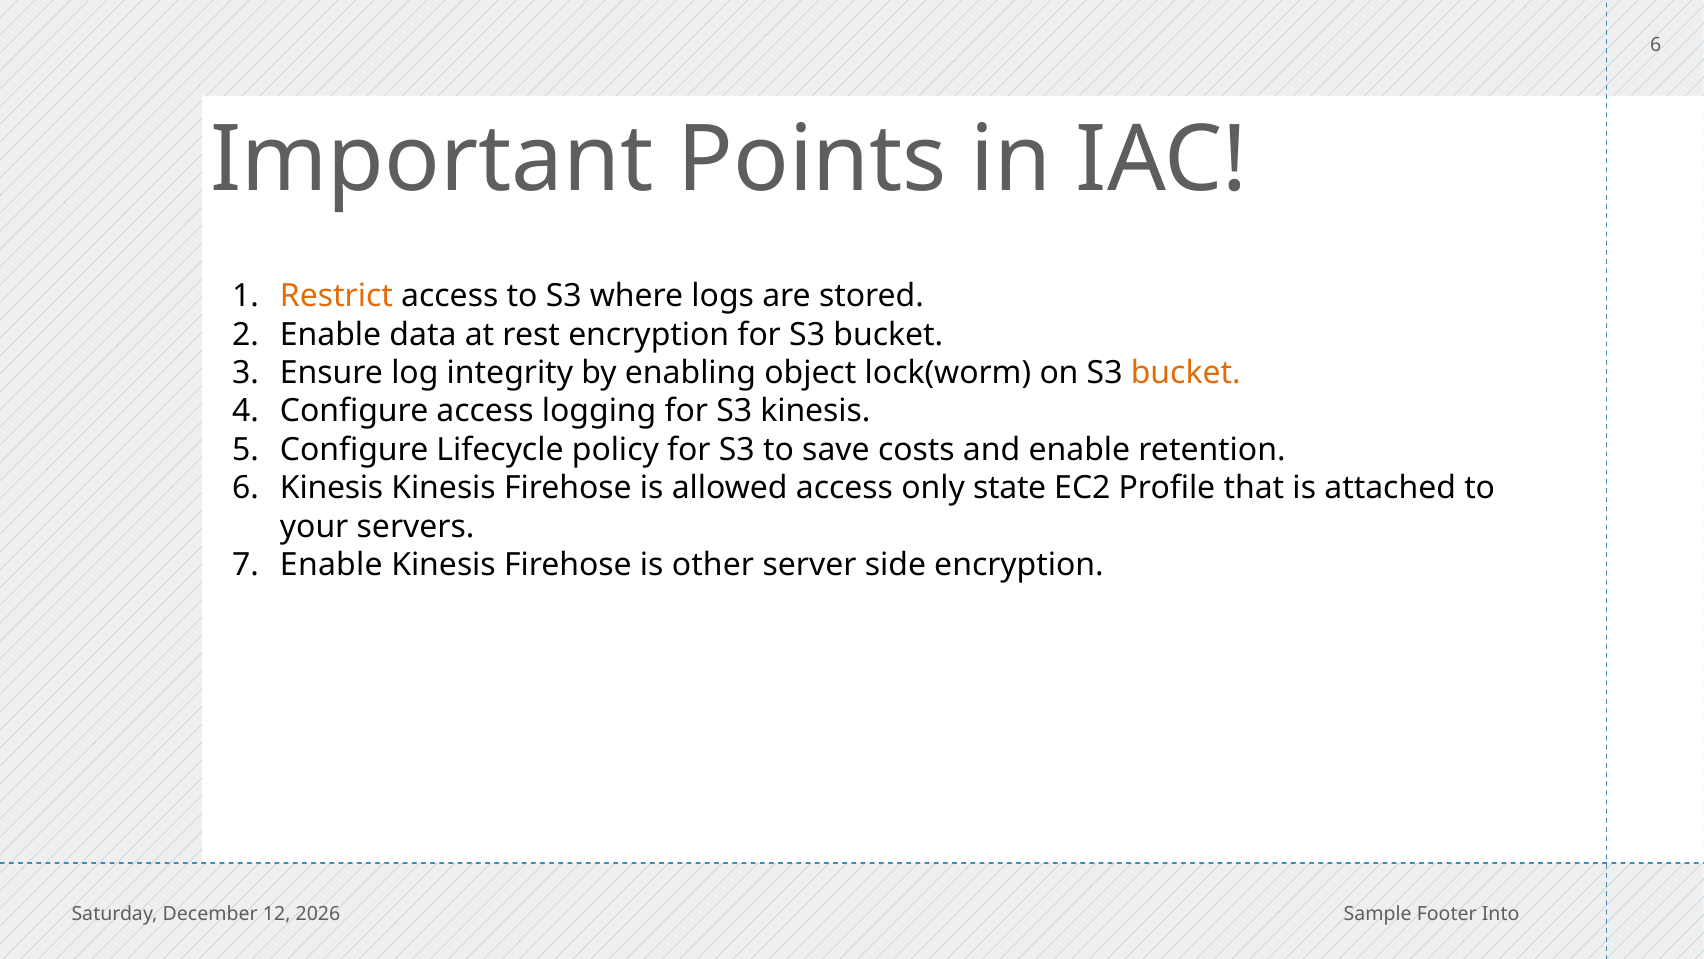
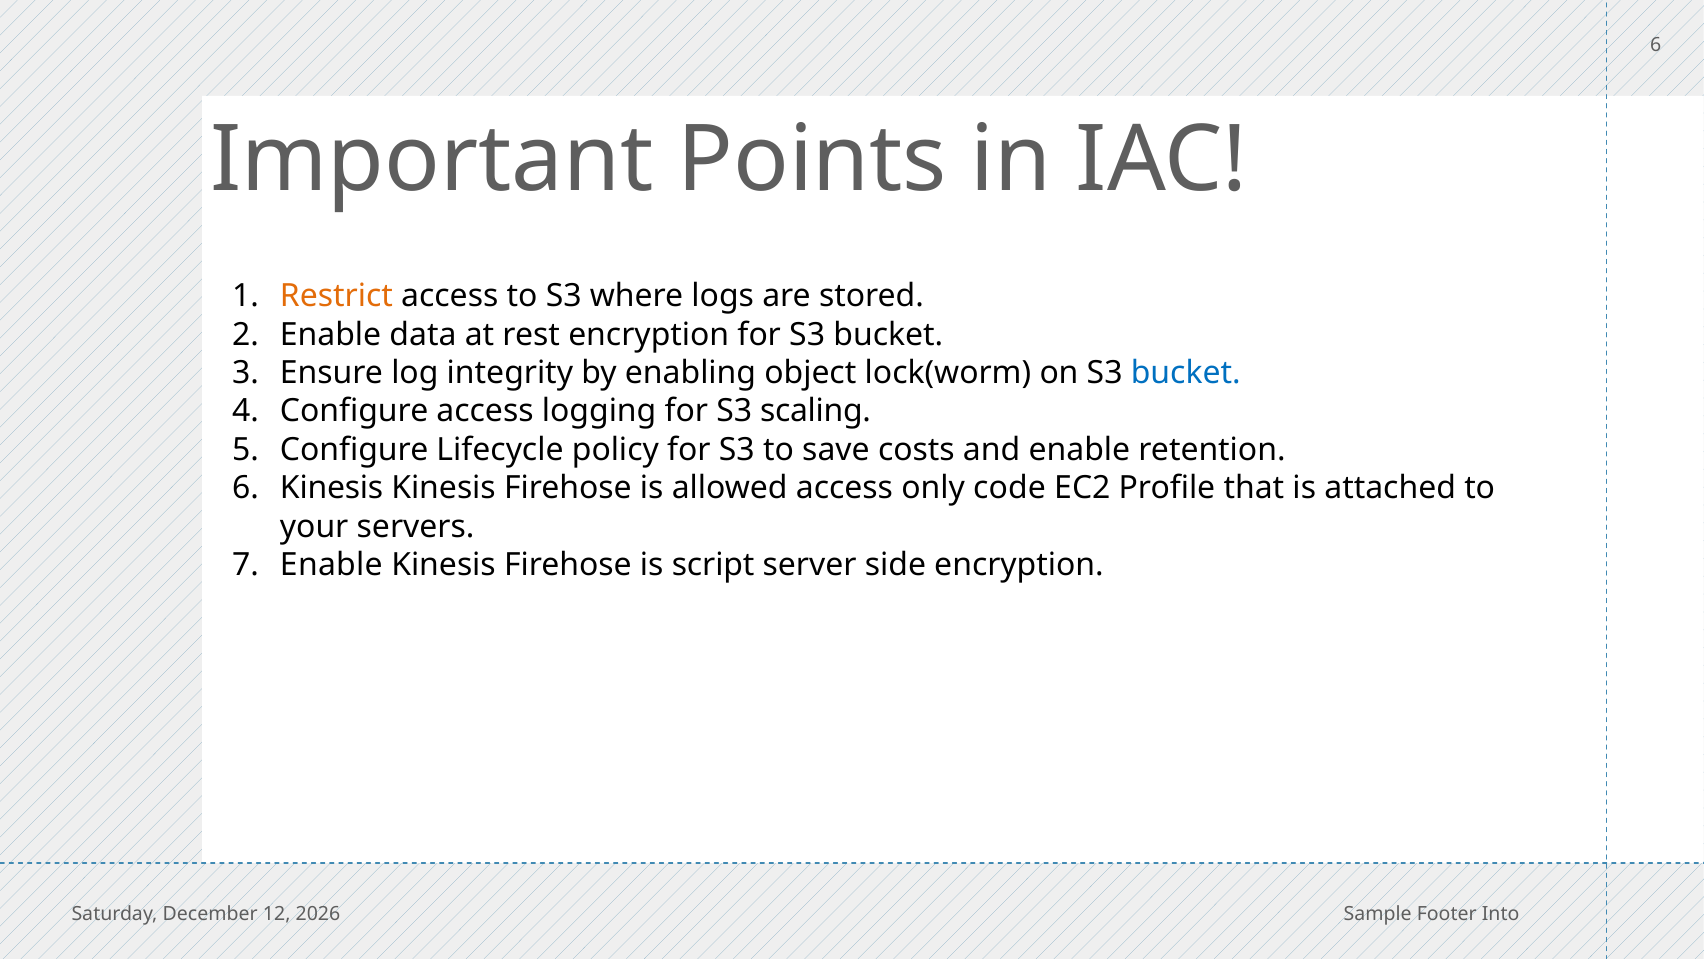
bucket at (1186, 373) colour: orange -> blue
S3 kinesis: kinesis -> scaling
state: state -> code
other: other -> script
